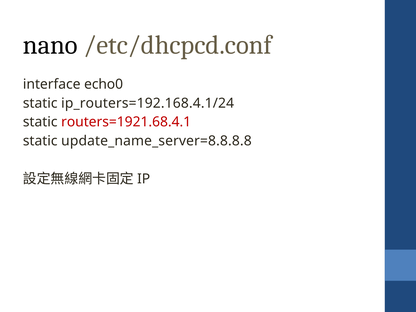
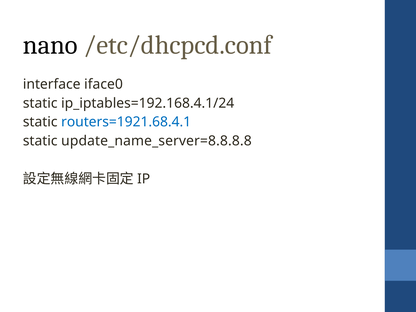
echo0: echo0 -> iface0
ip_routers=192.168.4.1/24: ip_routers=192.168.4.1/24 -> ip_iptables=192.168.4.1/24
routers=1921.68.4.1 colour: red -> blue
